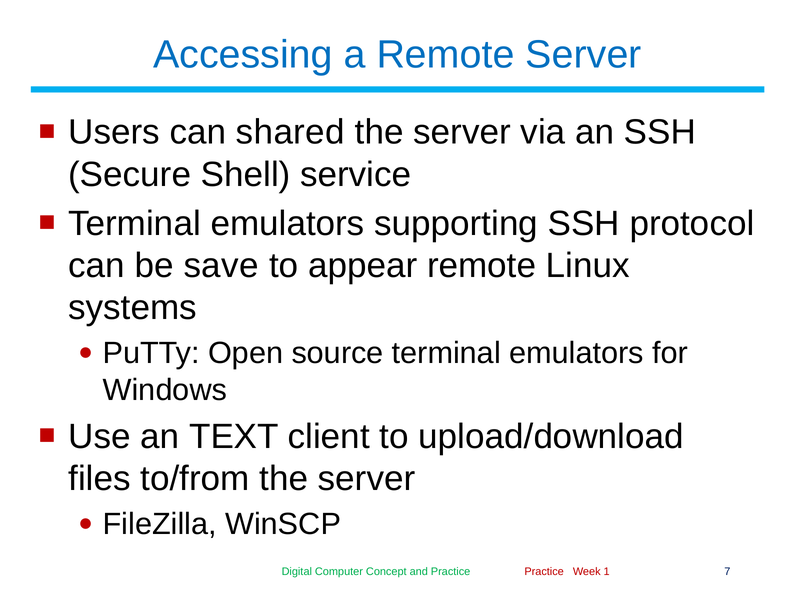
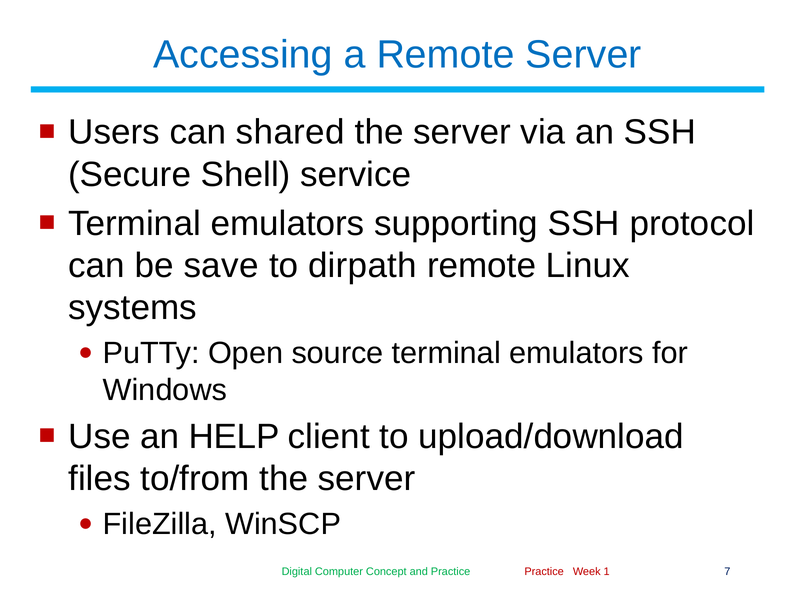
appear: appear -> dirpath
TEXT: TEXT -> HELP
